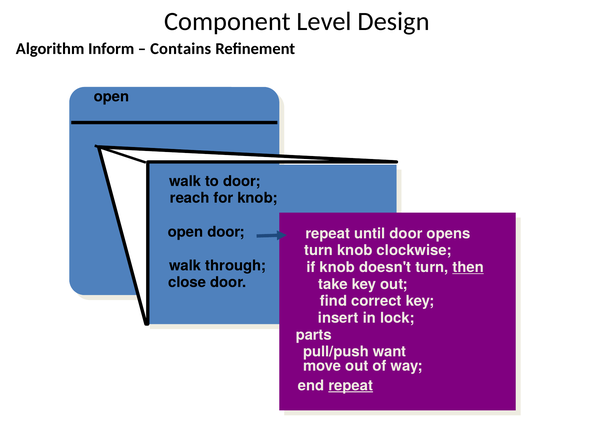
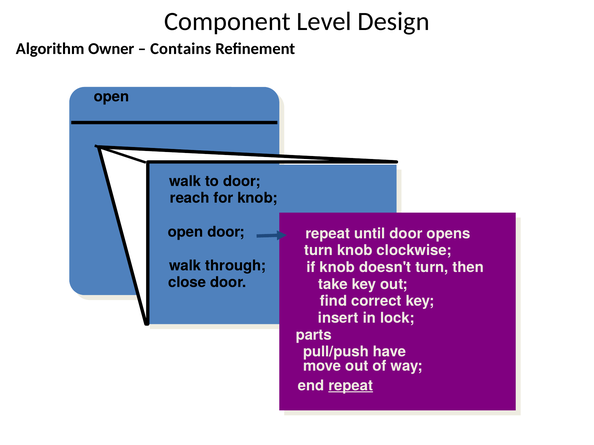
Inform: Inform -> Owner
then underline: present -> none
want: want -> have
